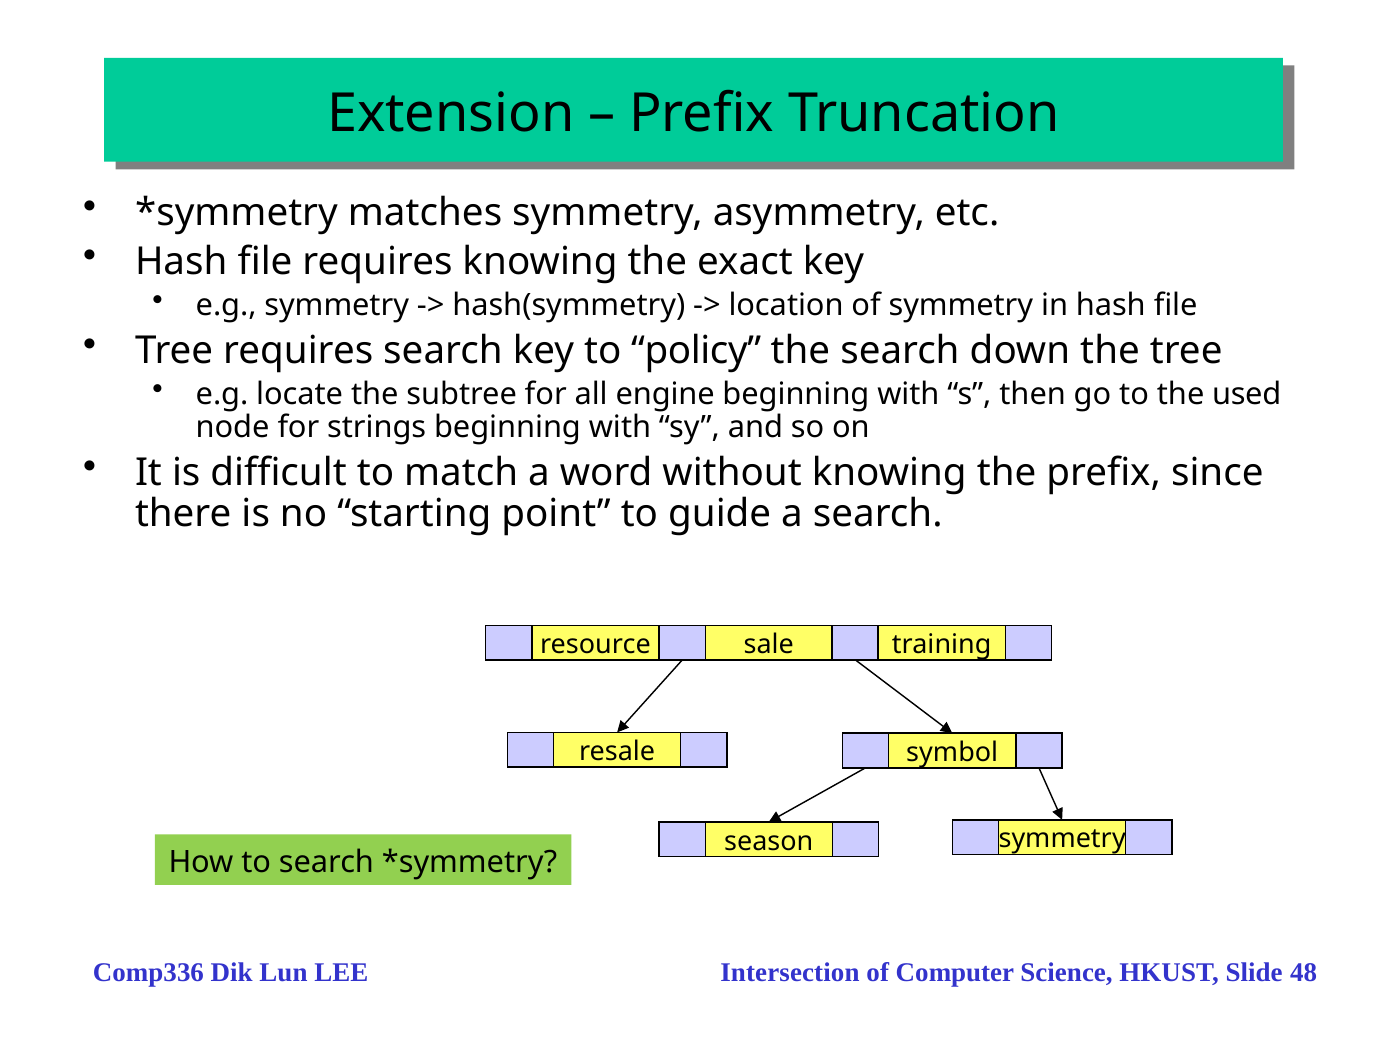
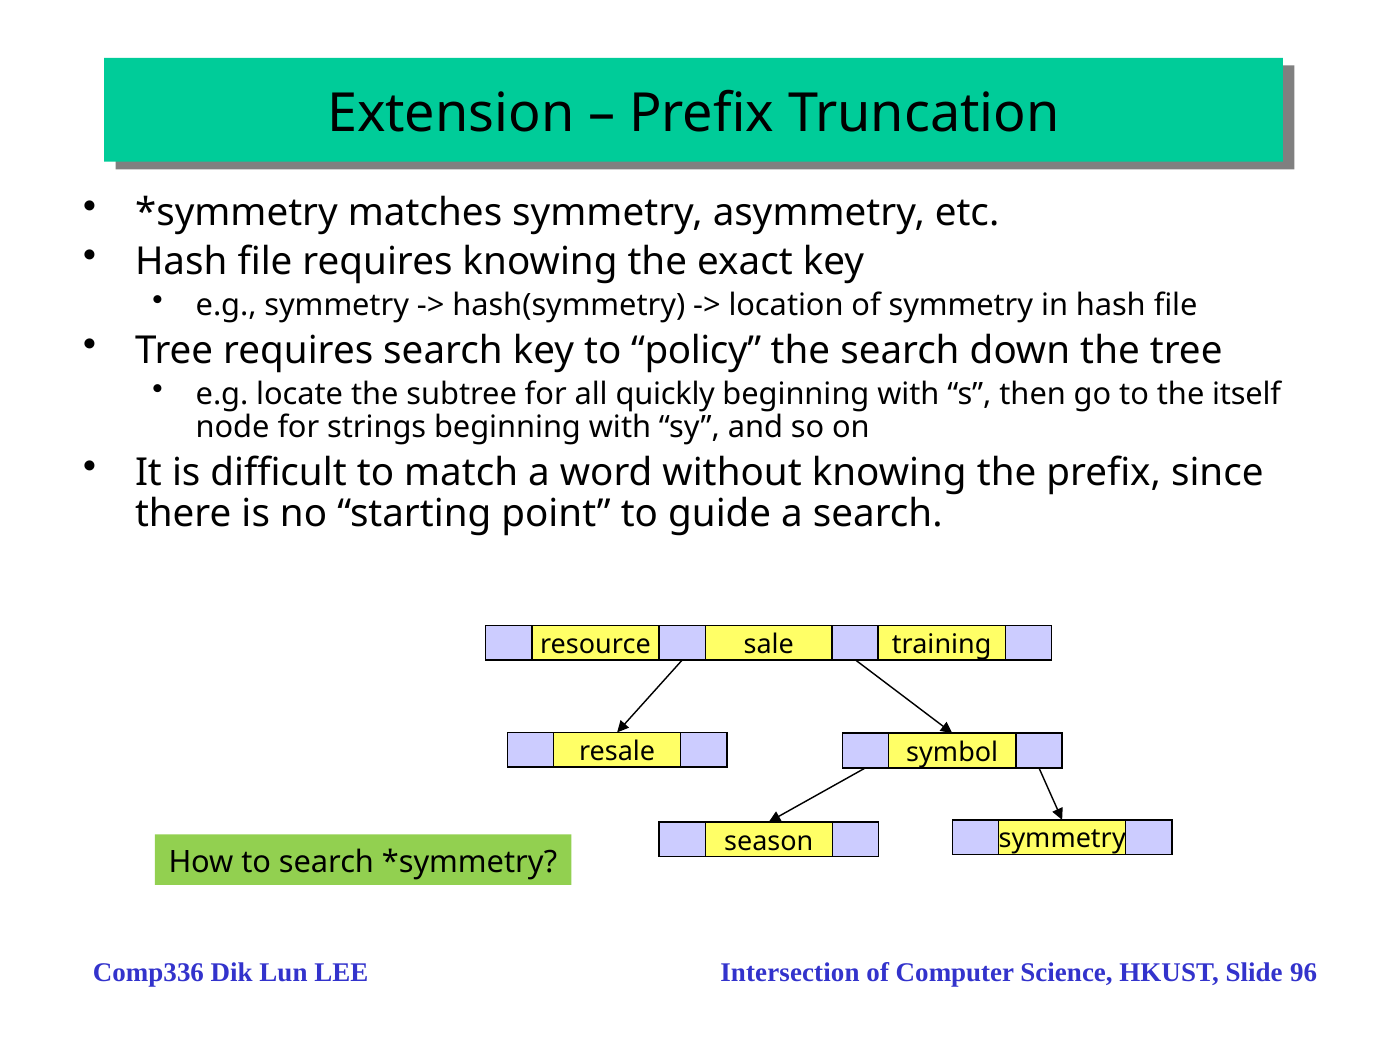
engine: engine -> quickly
used: used -> itself
48: 48 -> 96
